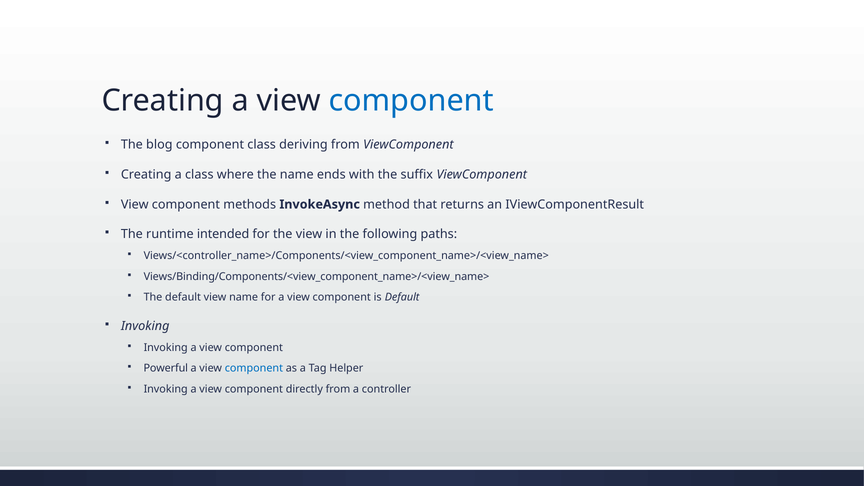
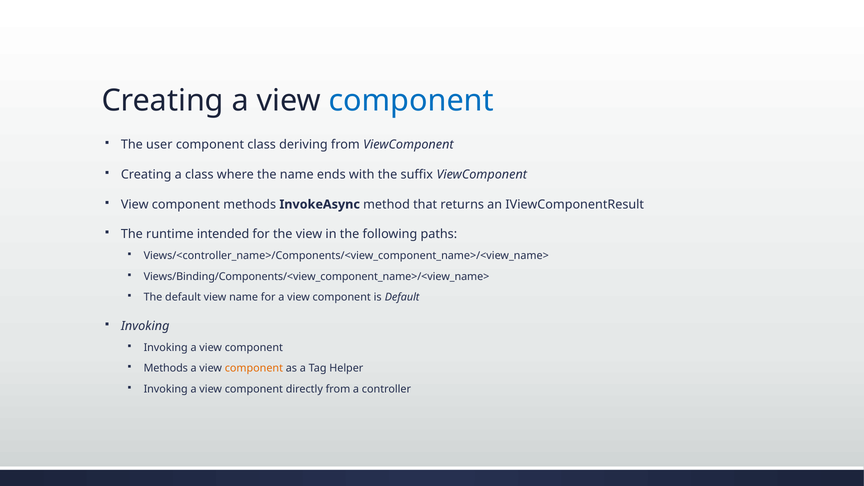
blog: blog -> user
Powerful at (166, 368): Powerful -> Methods
component at (254, 368) colour: blue -> orange
